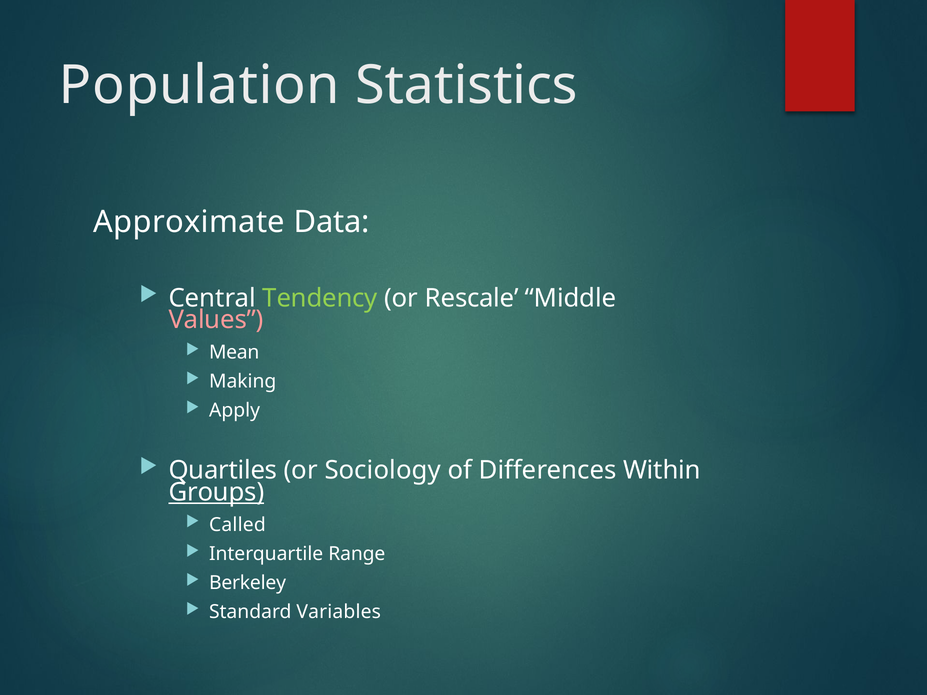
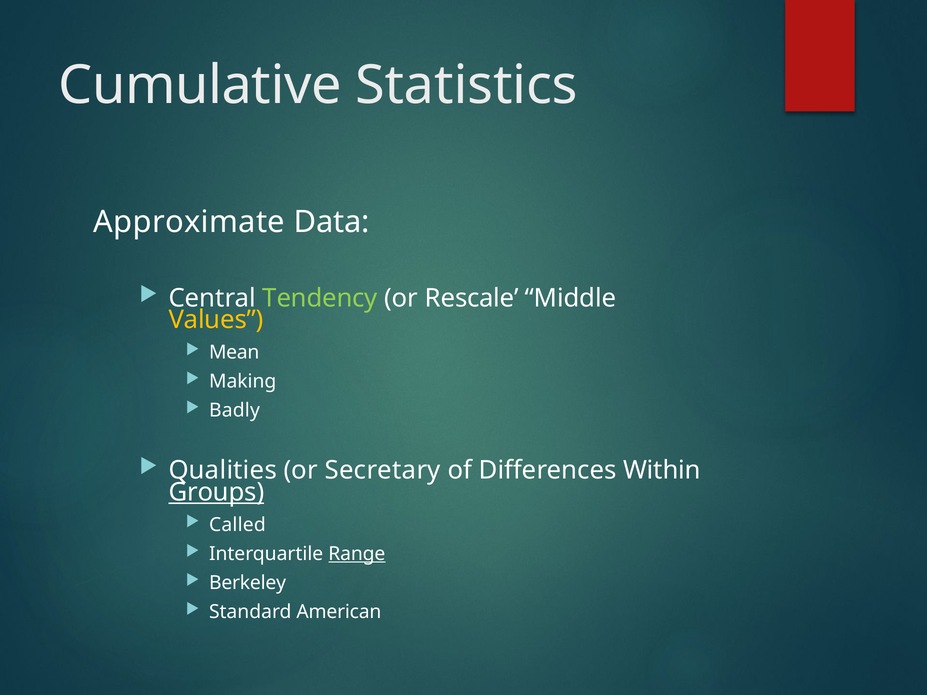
Population: Population -> Cumulative
Values colour: pink -> yellow
Apply: Apply -> Badly
Quartiles: Quartiles -> Qualities
Sociology: Sociology -> Secretary
Range underline: none -> present
Variables: Variables -> American
